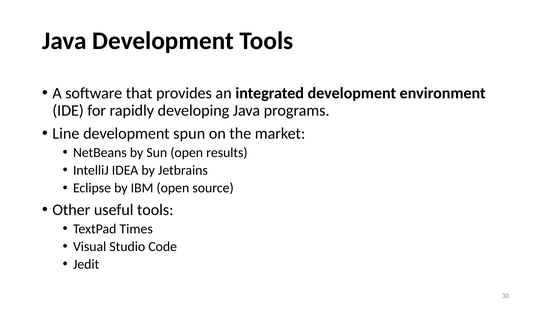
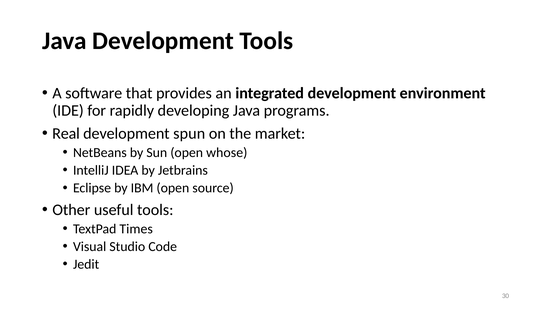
Line: Line -> Real
results: results -> whose
